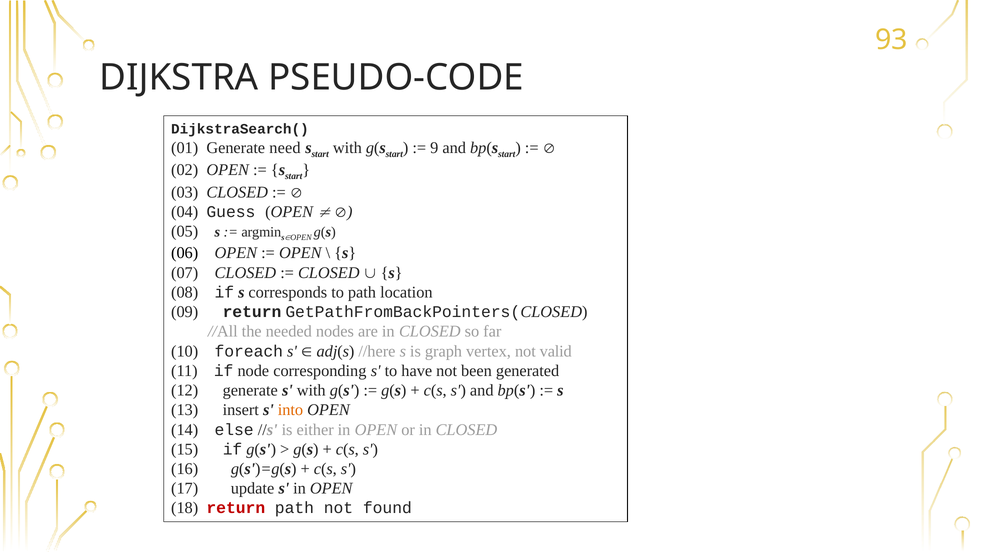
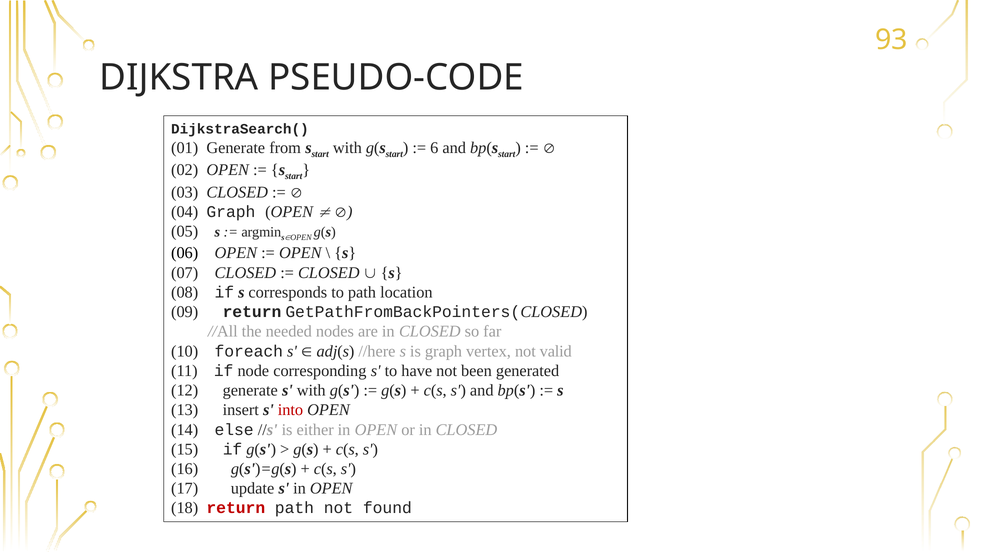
need: need -> from
9: 9 -> 6
04 Guess: Guess -> Graph
into colour: orange -> red
